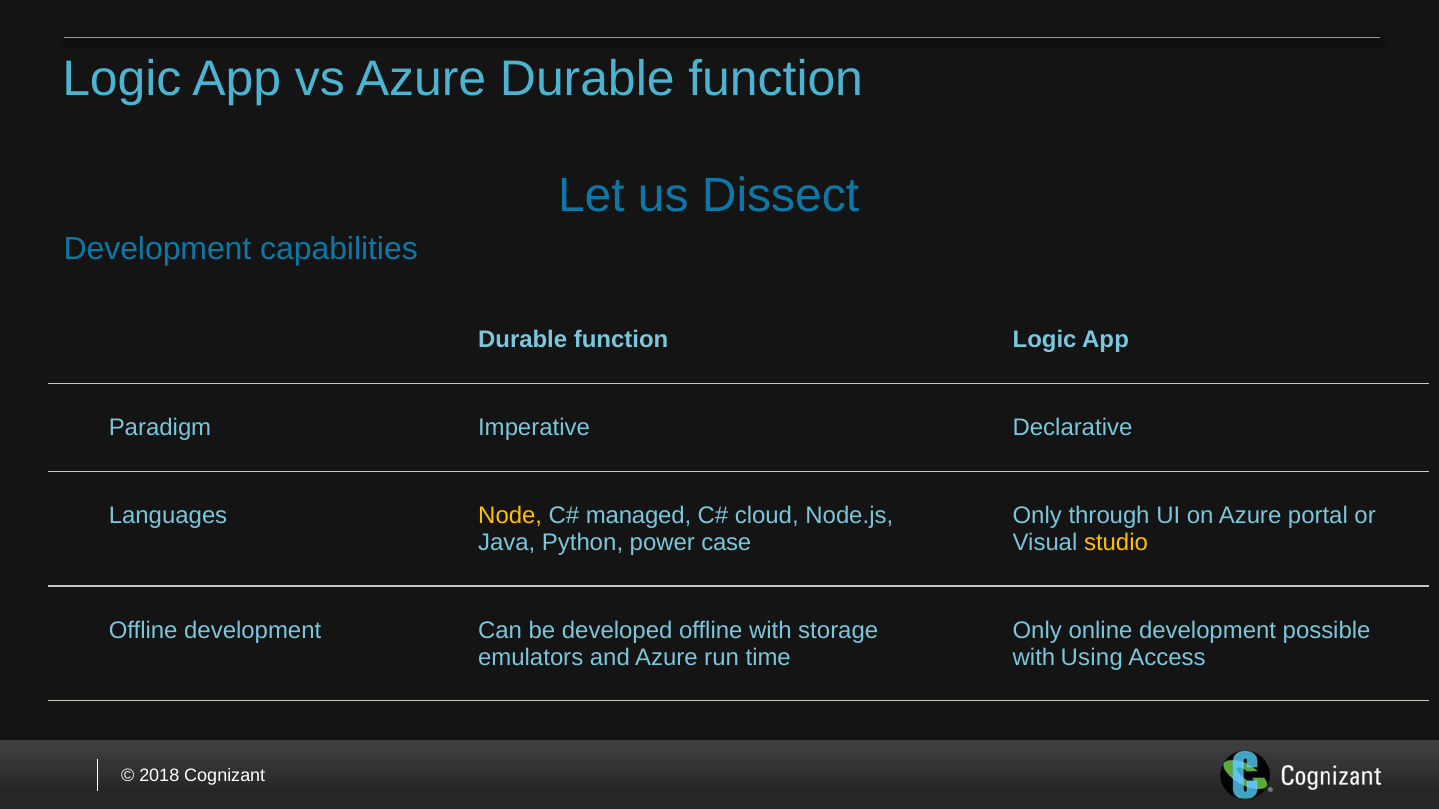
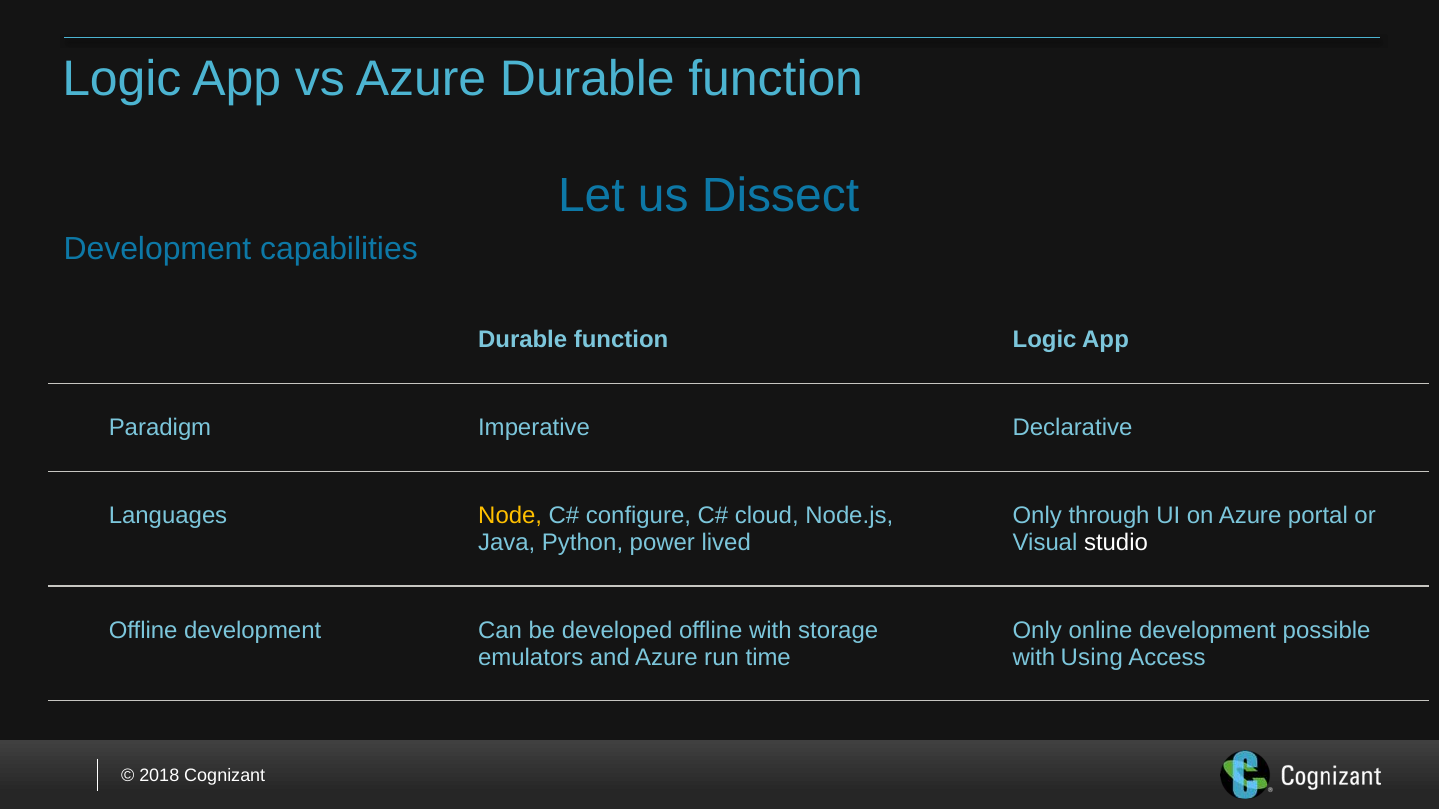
managed: managed -> configure
case: case -> lived
studio colour: yellow -> white
